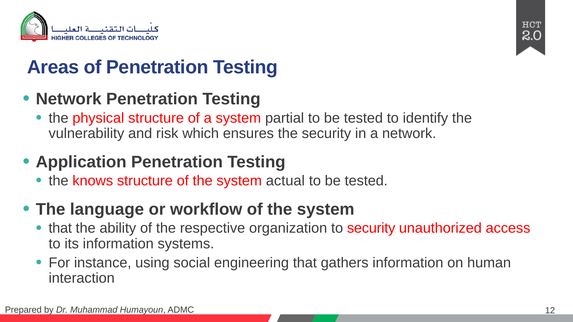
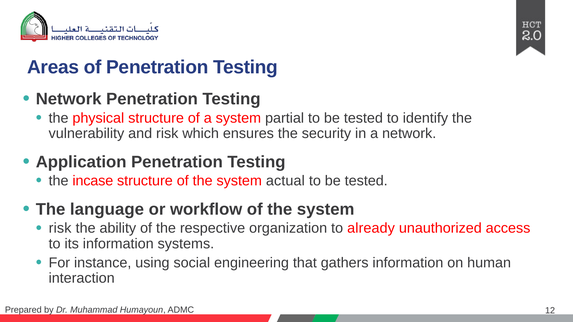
knows: knows -> incase
that at (60, 228): that -> risk
to security: security -> already
